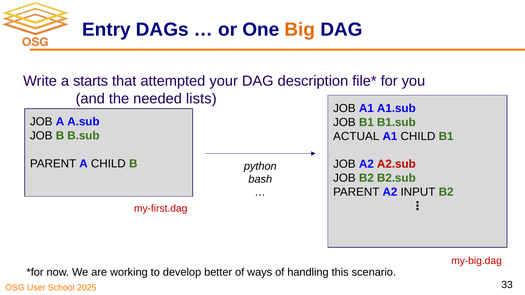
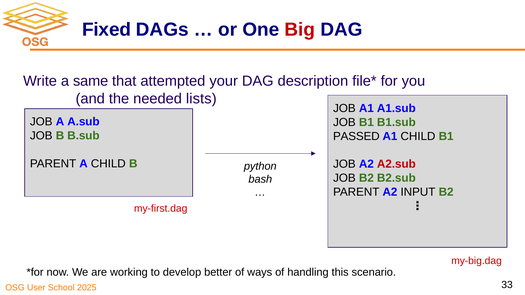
Entry: Entry -> Fixed
Big colour: orange -> red
starts: starts -> same
ACTUAL: ACTUAL -> PASSED
